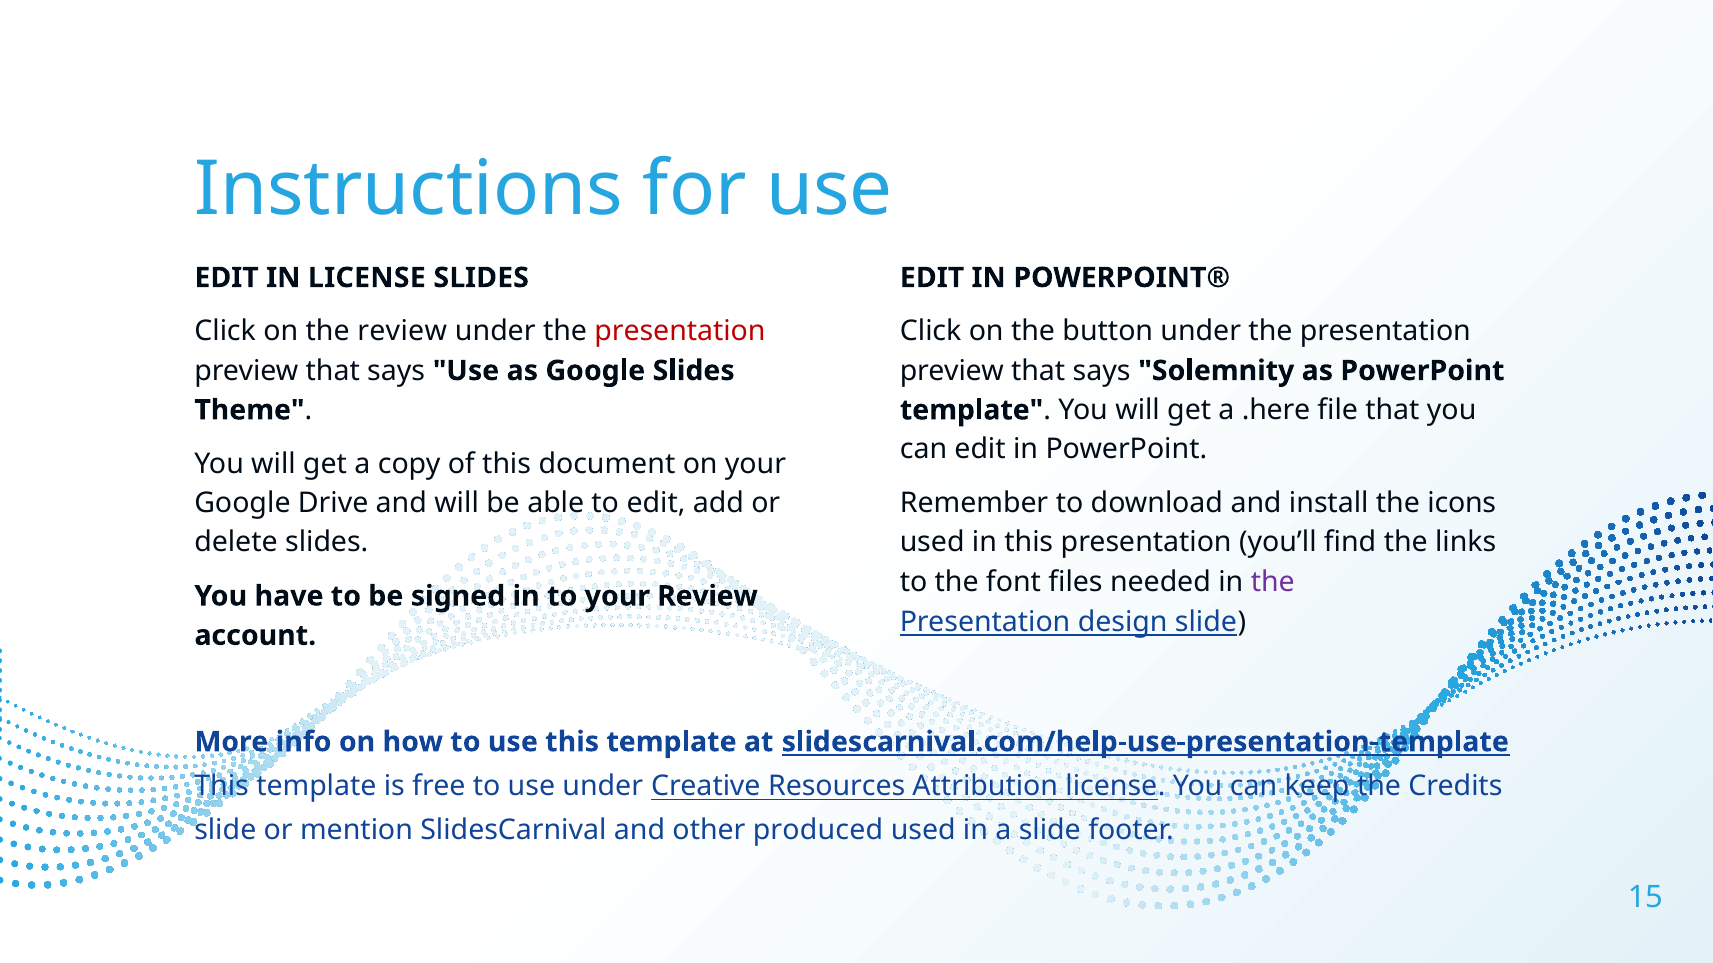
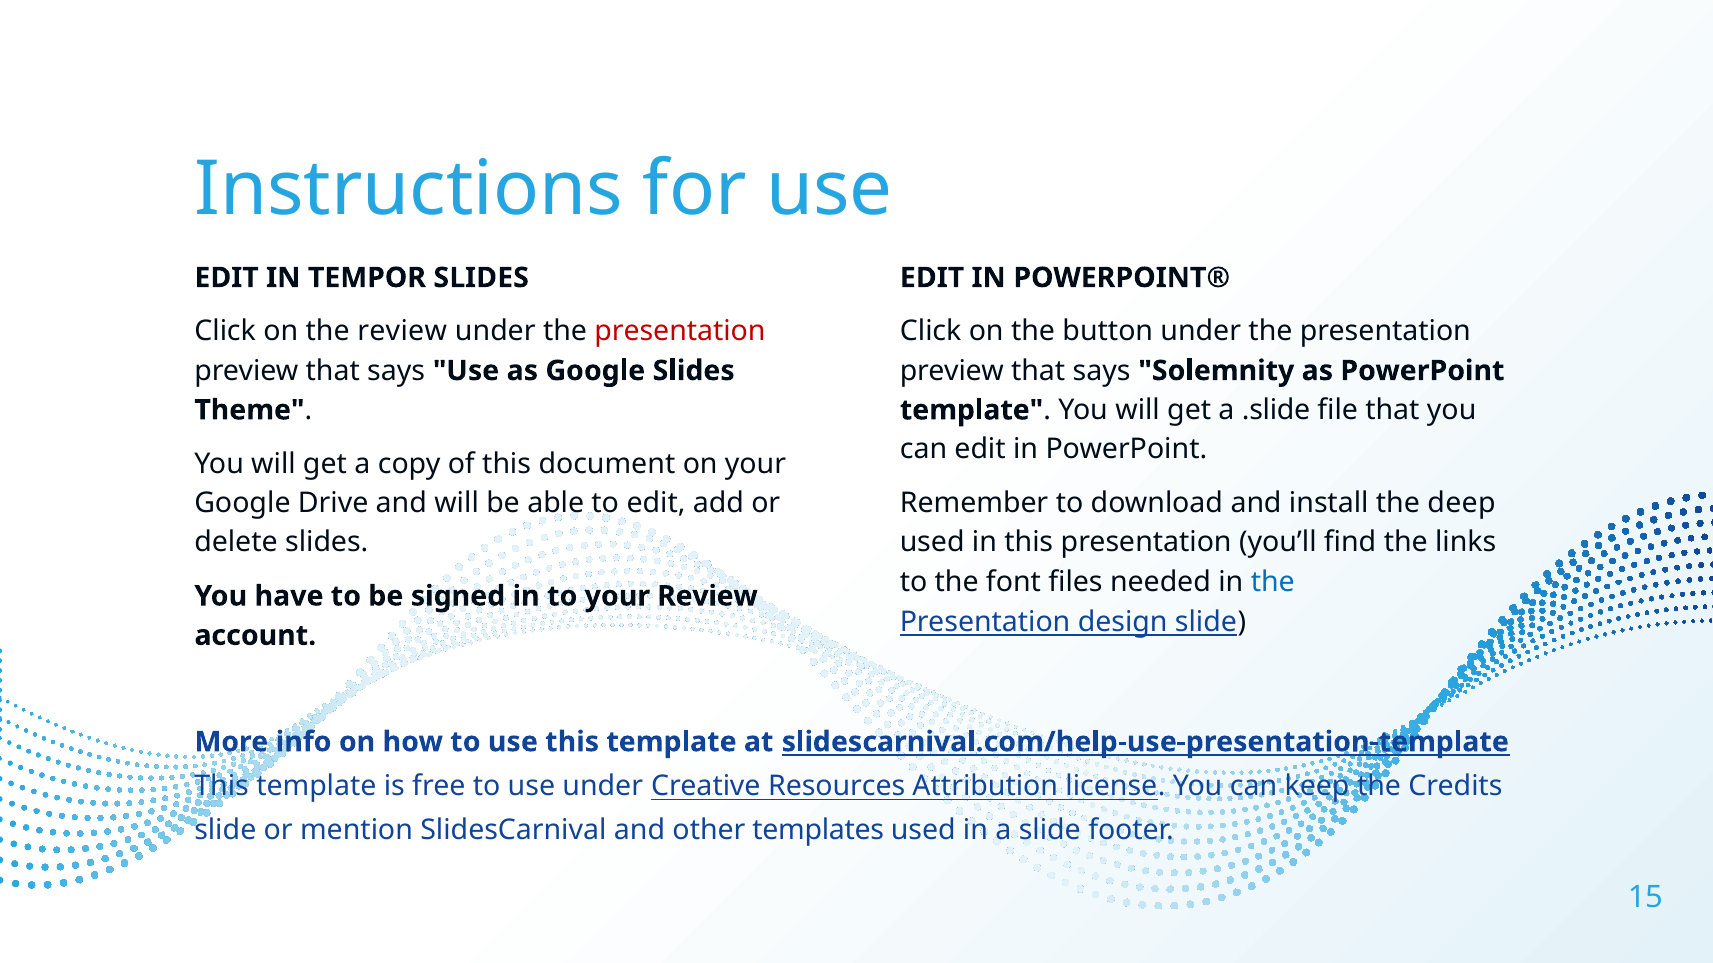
IN LICENSE: LICENSE -> TEMPOR
.here: .here -> .slide
icons: icons -> deep
the at (1273, 582) colour: purple -> blue
produced: produced -> templates
